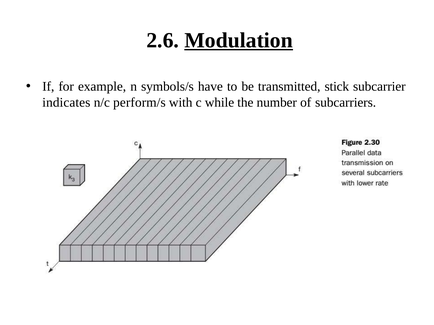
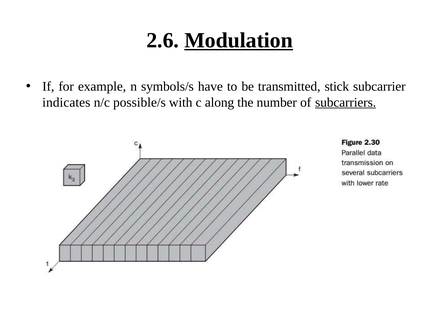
perform/s: perform/s -> possible/s
while: while -> along
subcarriers underline: none -> present
